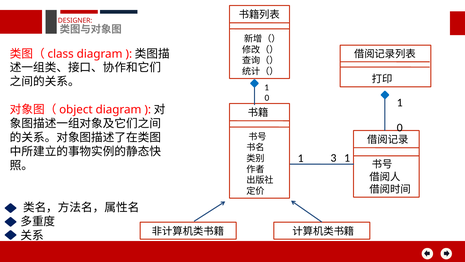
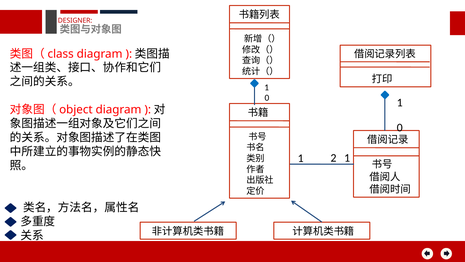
3: 3 -> 2
